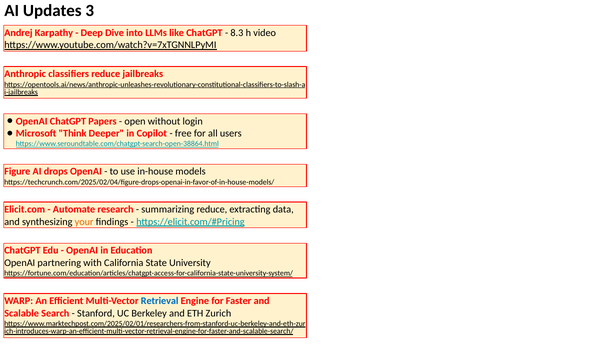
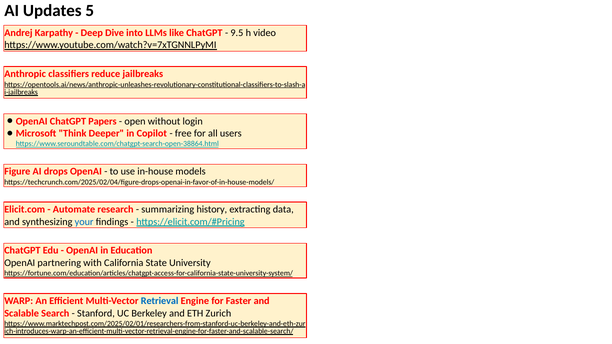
3: 3 -> 5
8.3: 8.3 -> 9.5
summarizing reduce: reduce -> history
your colour: orange -> blue
